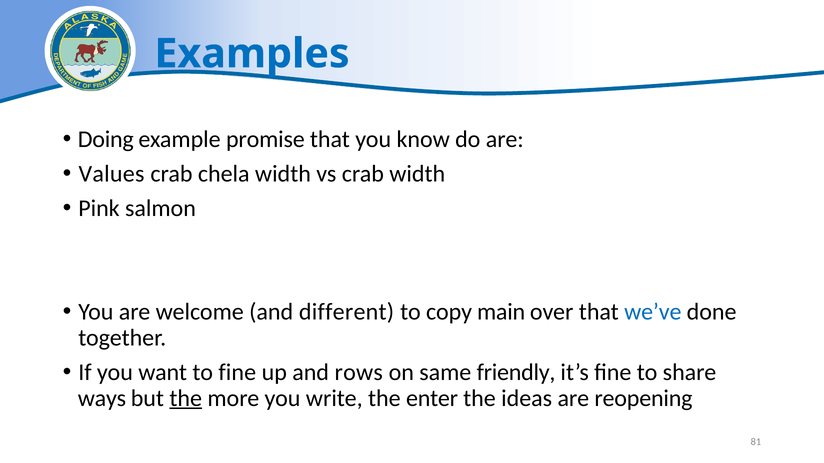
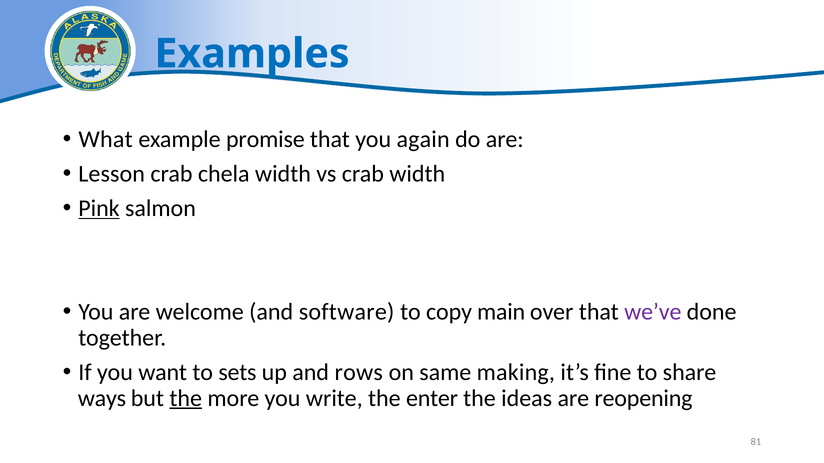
Doing: Doing -> What
know: know -> again
Values: Values -> Lesson
Pink underline: none -> present
different: different -> software
we’ve colour: blue -> purple
to fine: fine -> sets
friendly: friendly -> making
